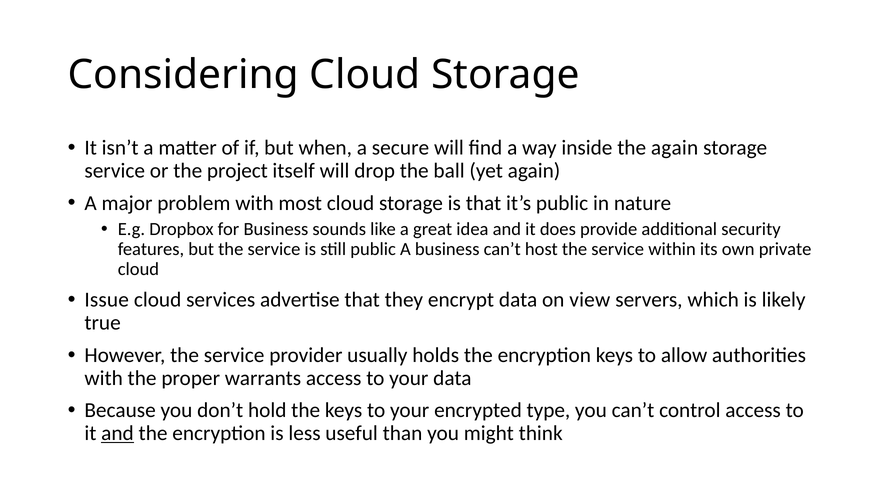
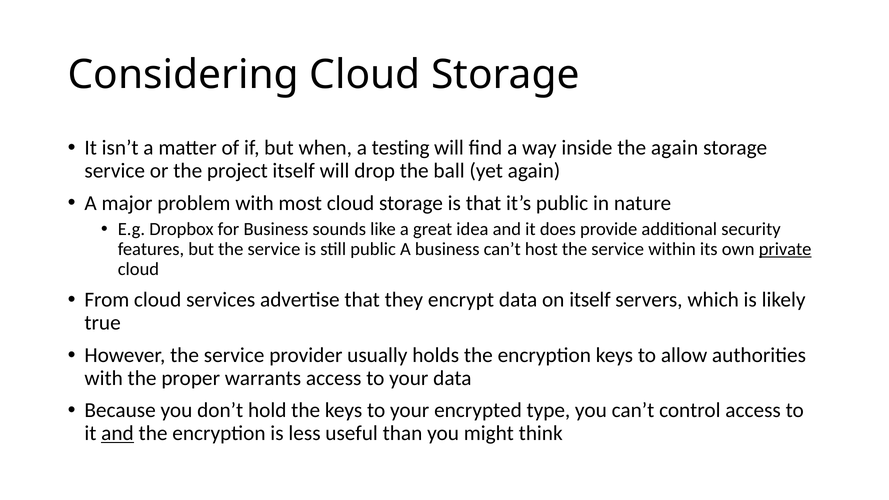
secure: secure -> testing
private underline: none -> present
Issue: Issue -> From
on view: view -> itself
